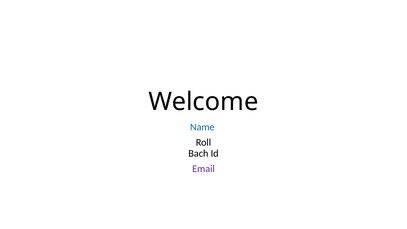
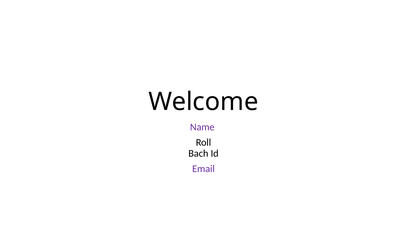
Name colour: blue -> purple
